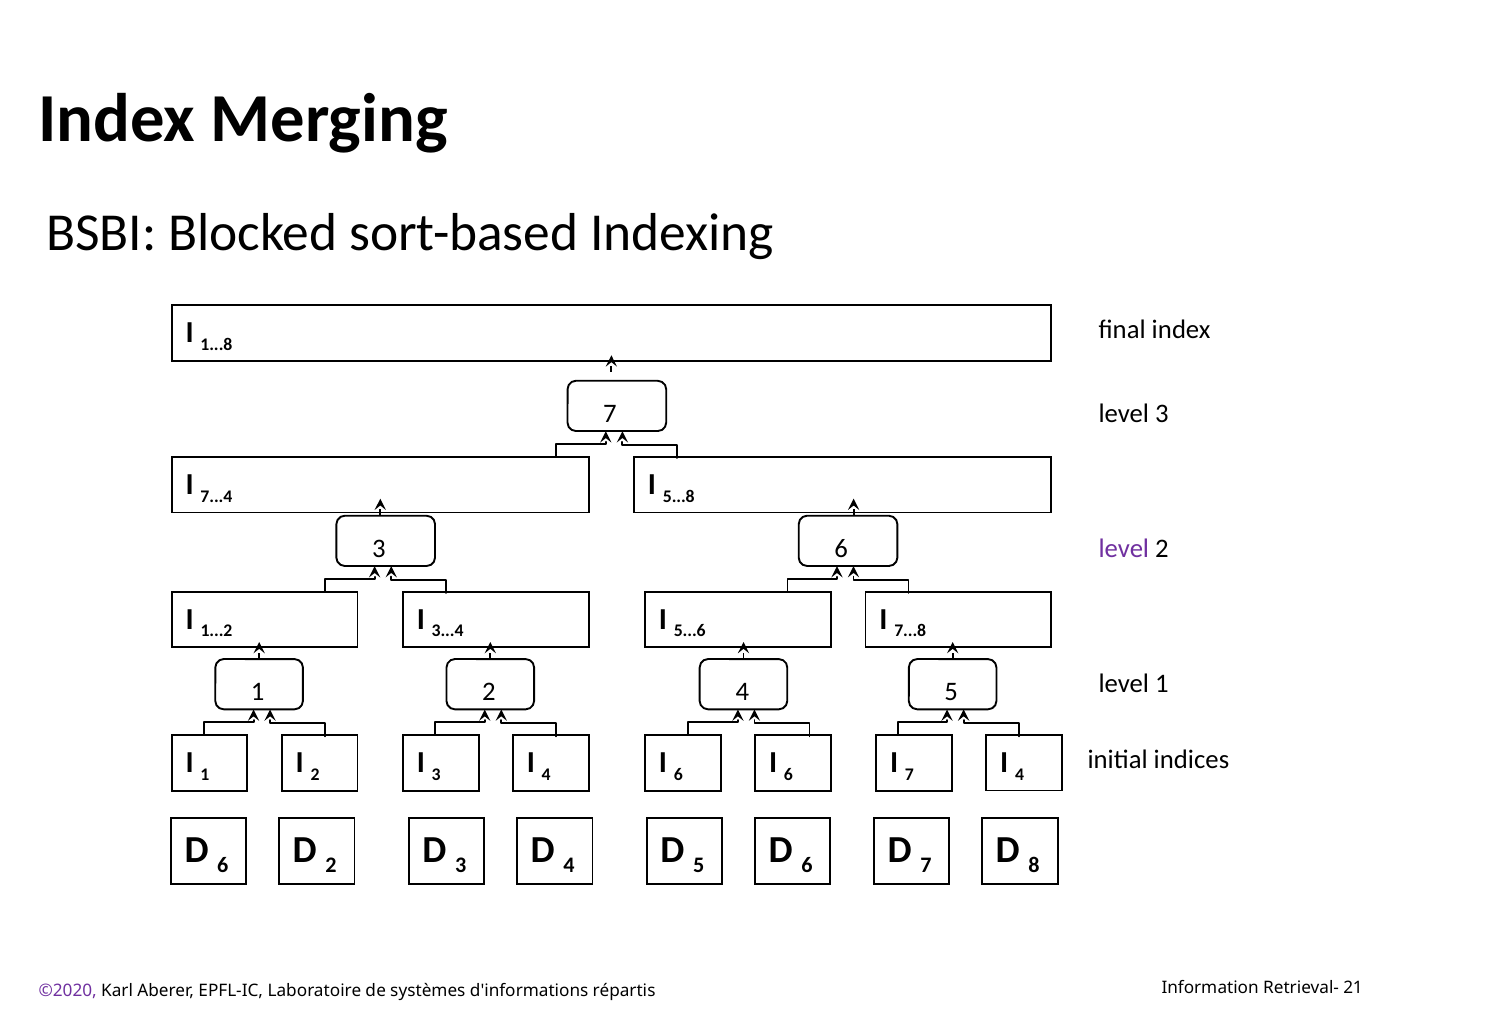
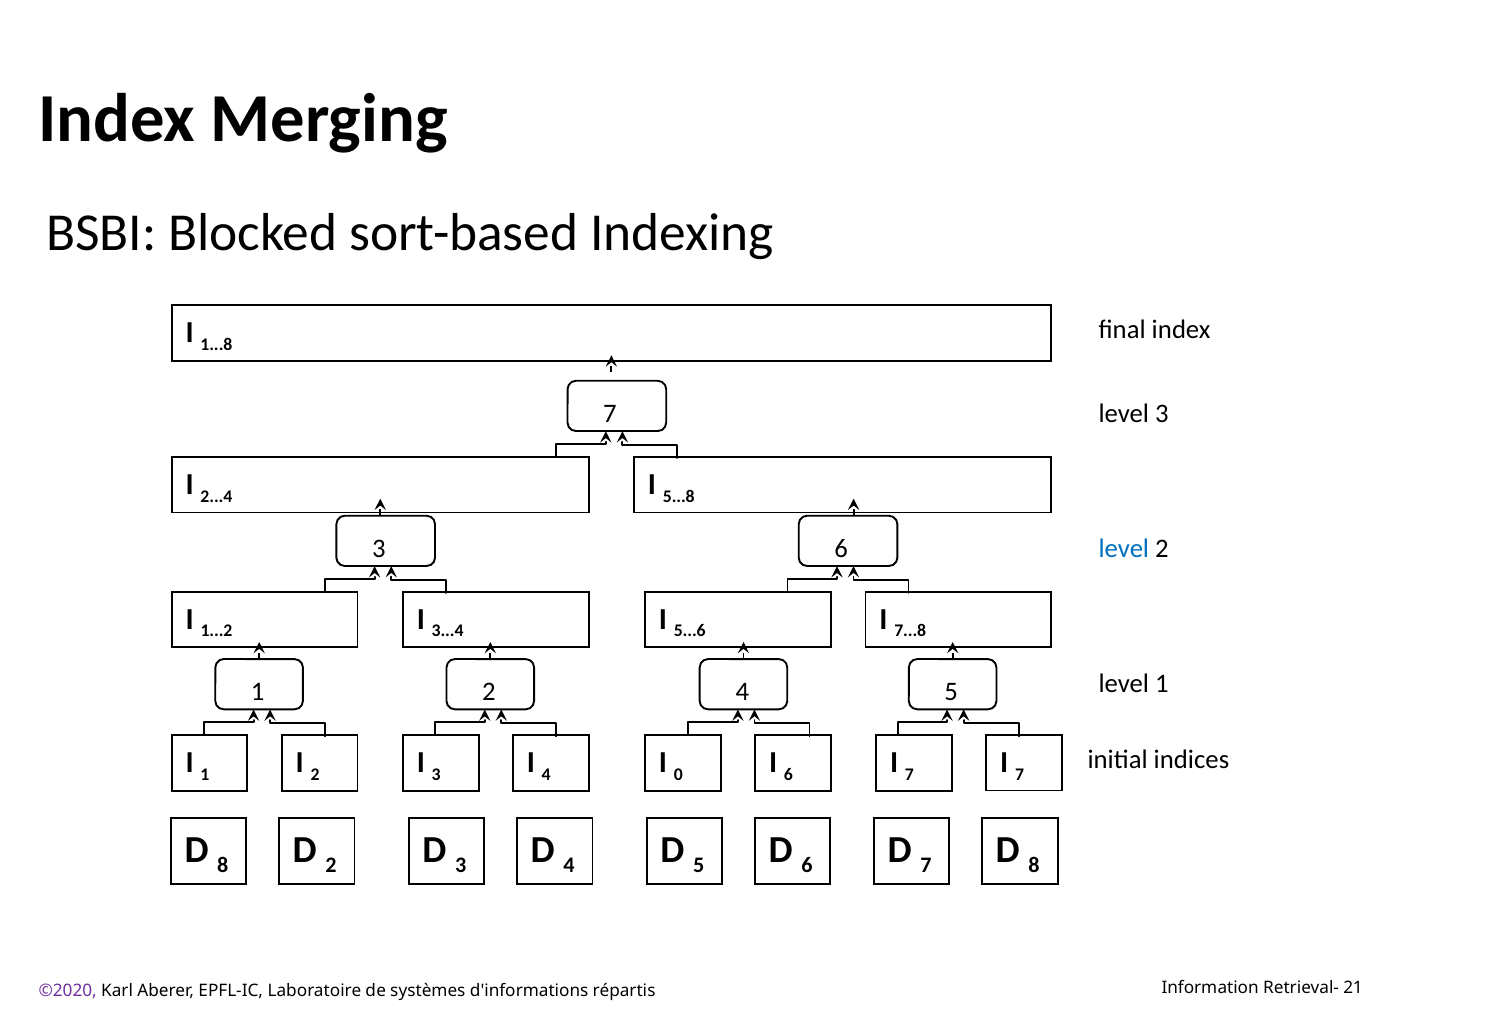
7...4: 7...4 -> 2...4
level at (1124, 549) colour: purple -> blue
4 I 6: 6 -> 0
7 I 4: 4 -> 7
6 at (223, 865): 6 -> 8
